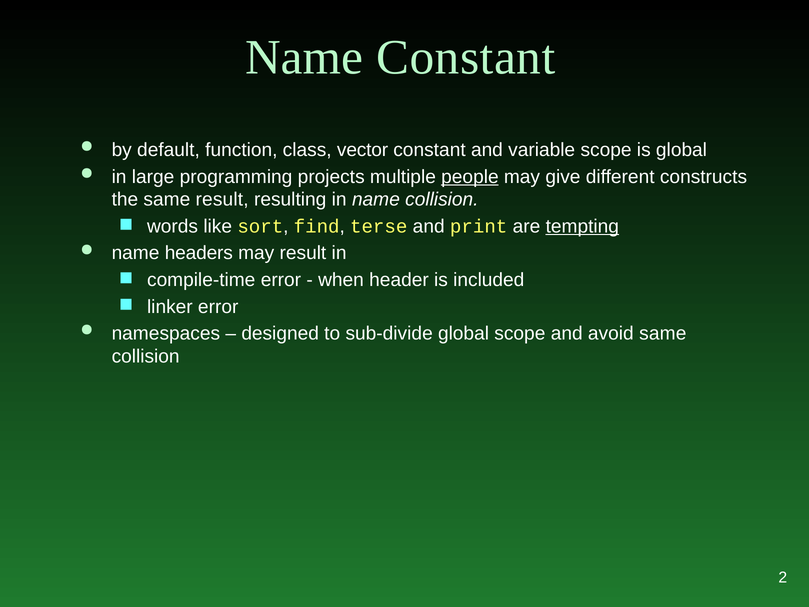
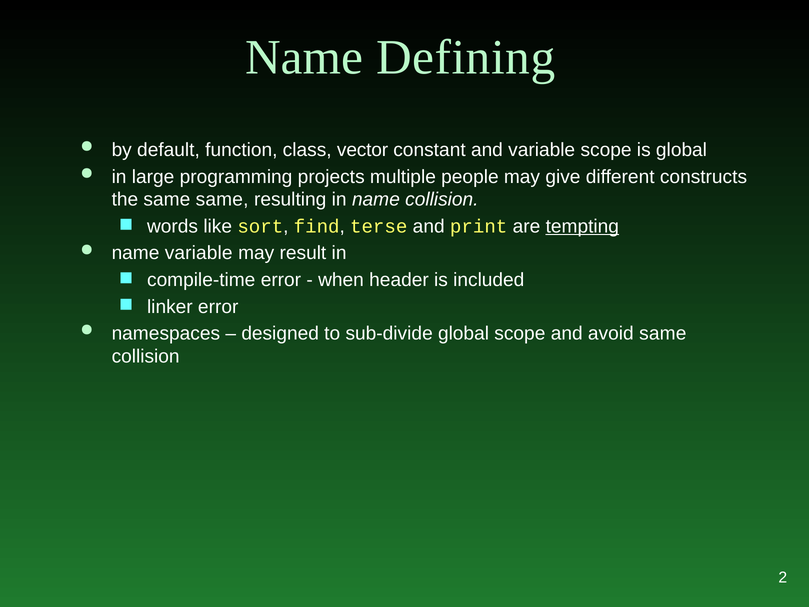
Name Constant: Constant -> Defining
people underline: present -> none
same result: result -> same
name headers: headers -> variable
